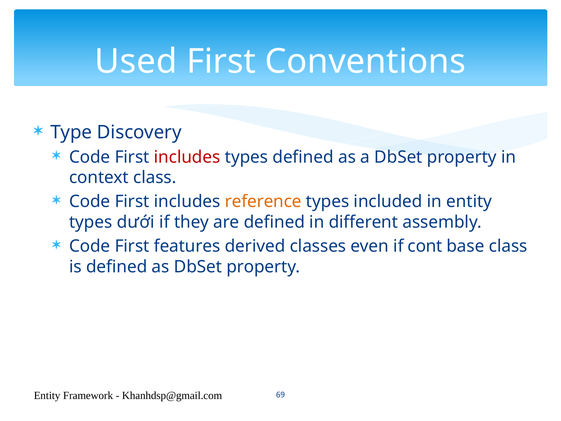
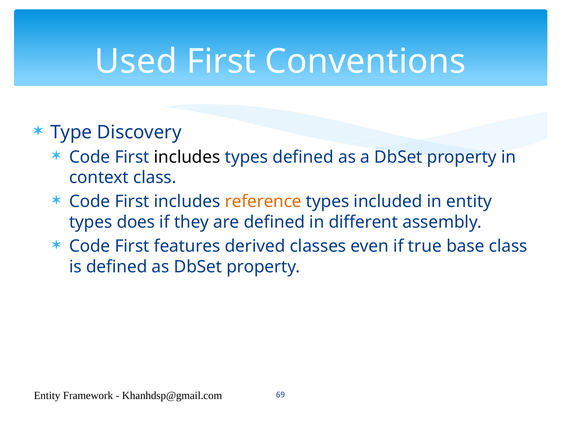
includes at (187, 157) colour: red -> black
dưới: dưới -> does
cont: cont -> true
